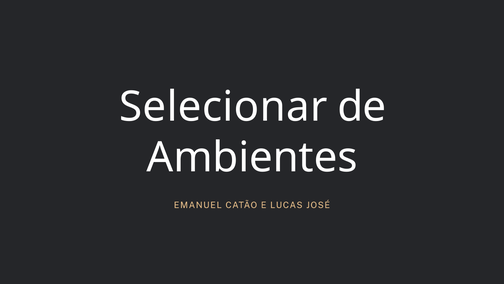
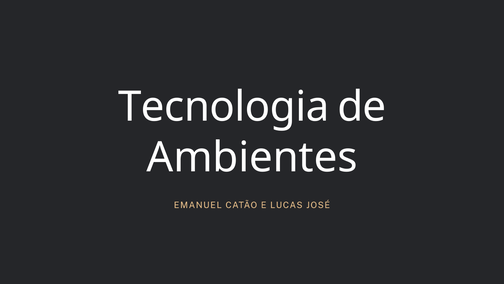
Selecionar: Selecionar -> Tecnologia
